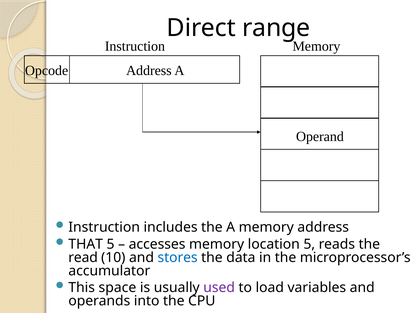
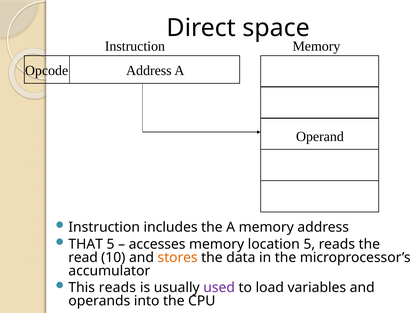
range: range -> space
stores colour: blue -> orange
This space: space -> reads
